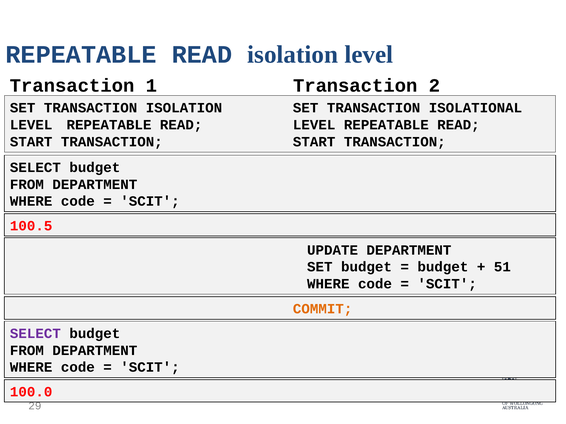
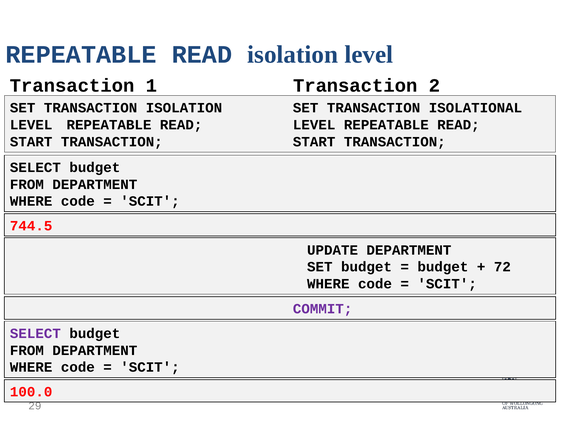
100.5: 100.5 -> 744.5
51: 51 -> 72
COMMIT colour: orange -> purple
